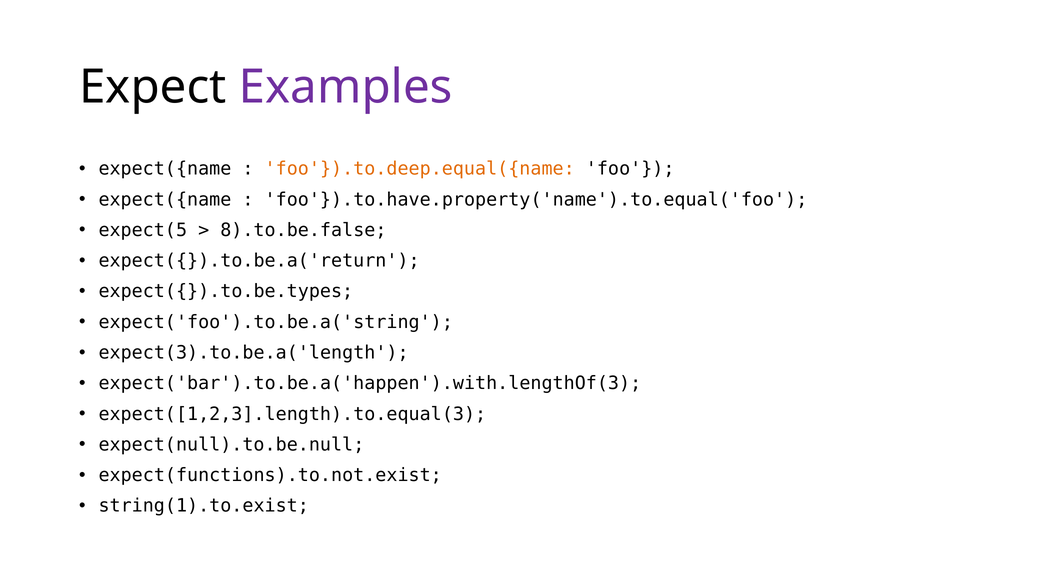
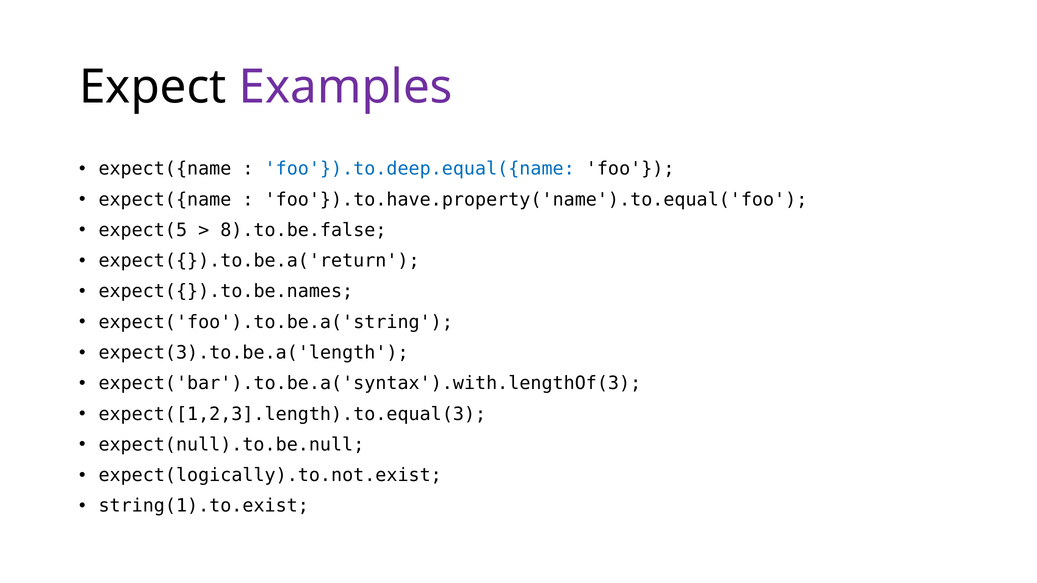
foo'}).to.deep.equal({name colour: orange -> blue
expect({}).to.be.types: expect({}).to.be.types -> expect({}).to.be.names
expect('bar').to.be.a('happen').with.lengthOf(3: expect('bar').to.be.a('happen').with.lengthOf(3 -> expect('bar').to.be.a('syntax').with.lengthOf(3
expect(functions).to.not.exist: expect(functions).to.not.exist -> expect(logically).to.not.exist
